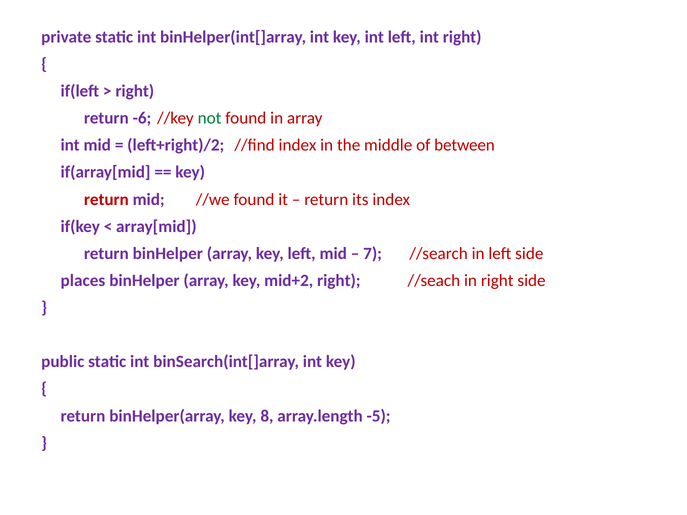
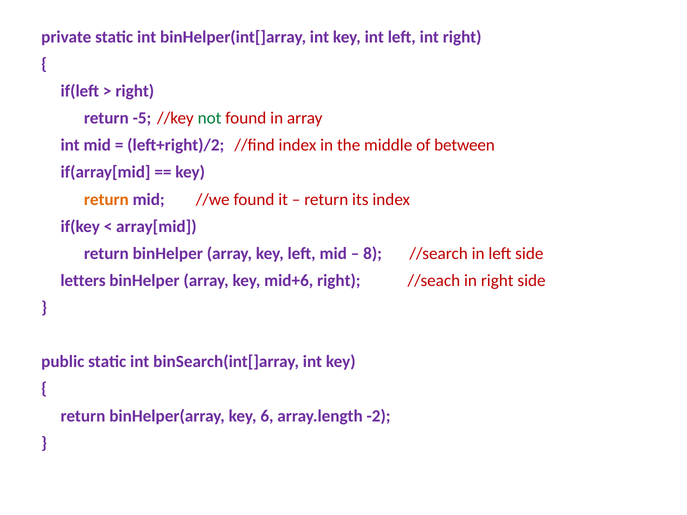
-6: -6 -> -5
return at (106, 199) colour: red -> orange
7: 7 -> 8
places: places -> letters
mid+2: mid+2 -> mid+6
8: 8 -> 6
-5: -5 -> -2
